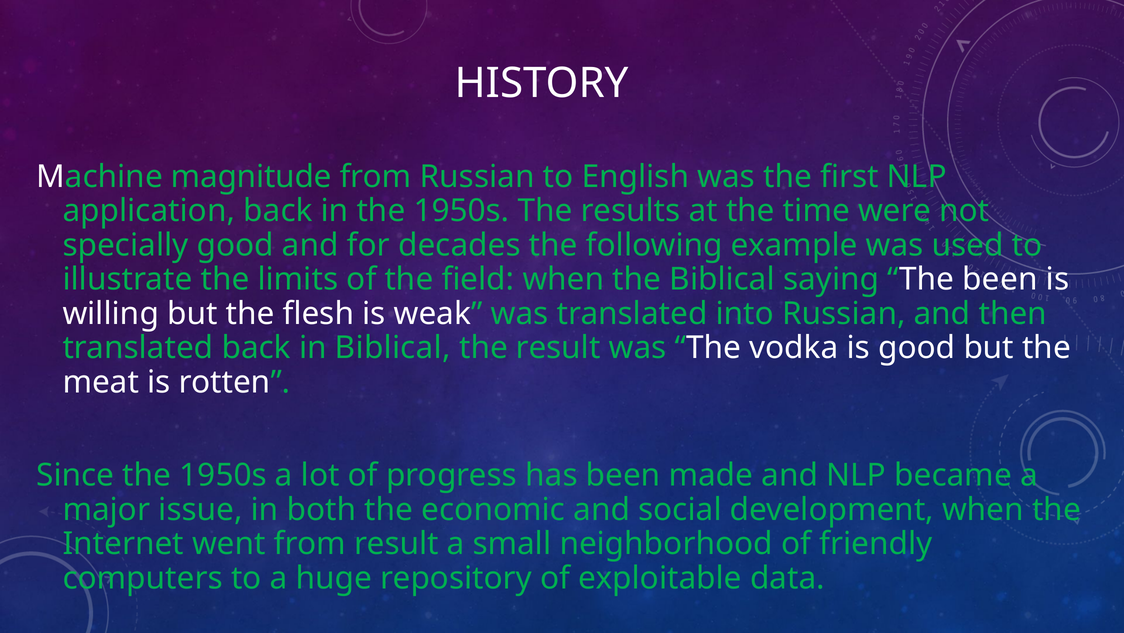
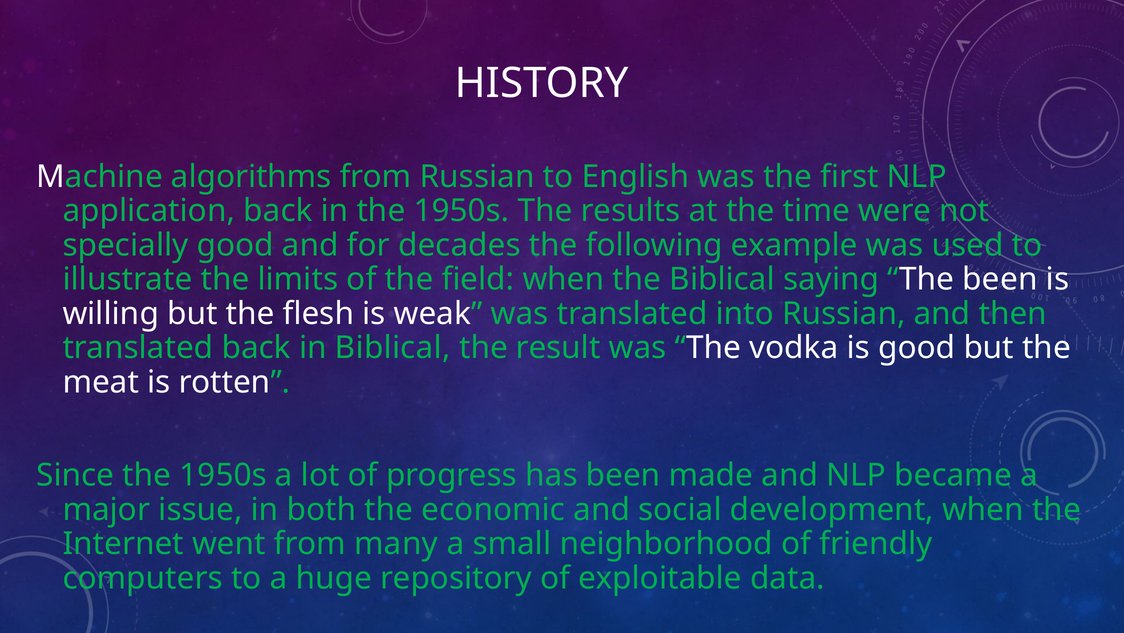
magnitude: magnitude -> algorithms
from result: result -> many
